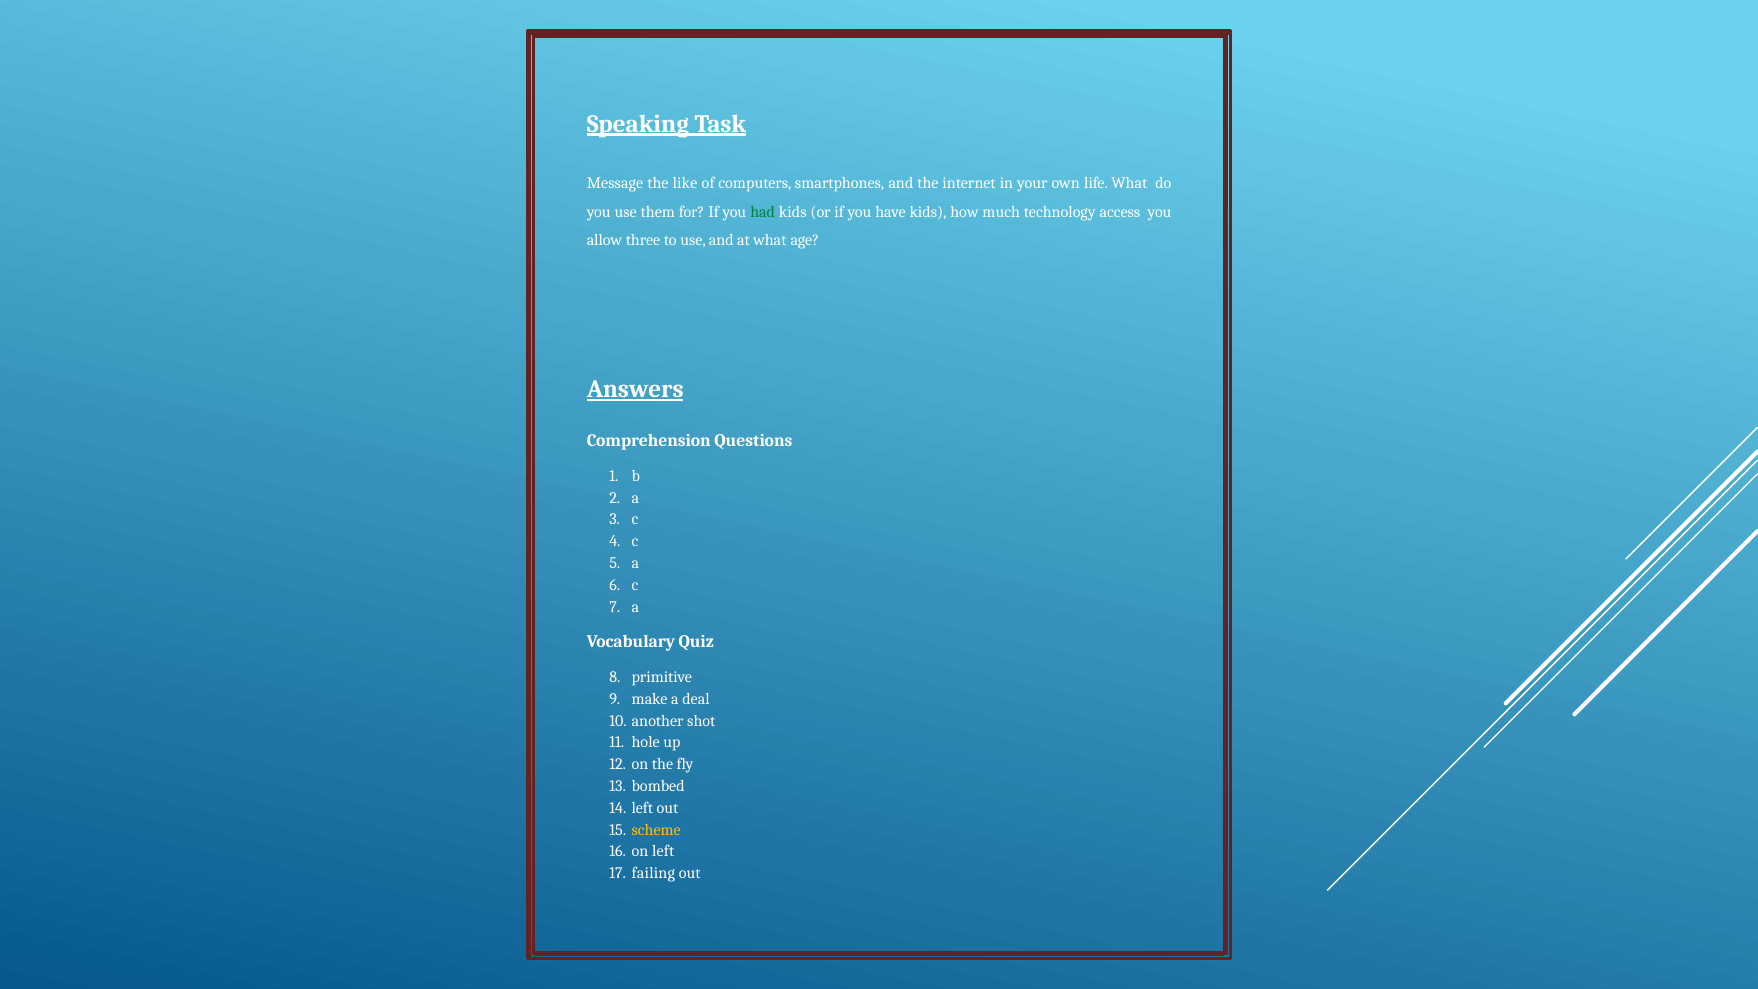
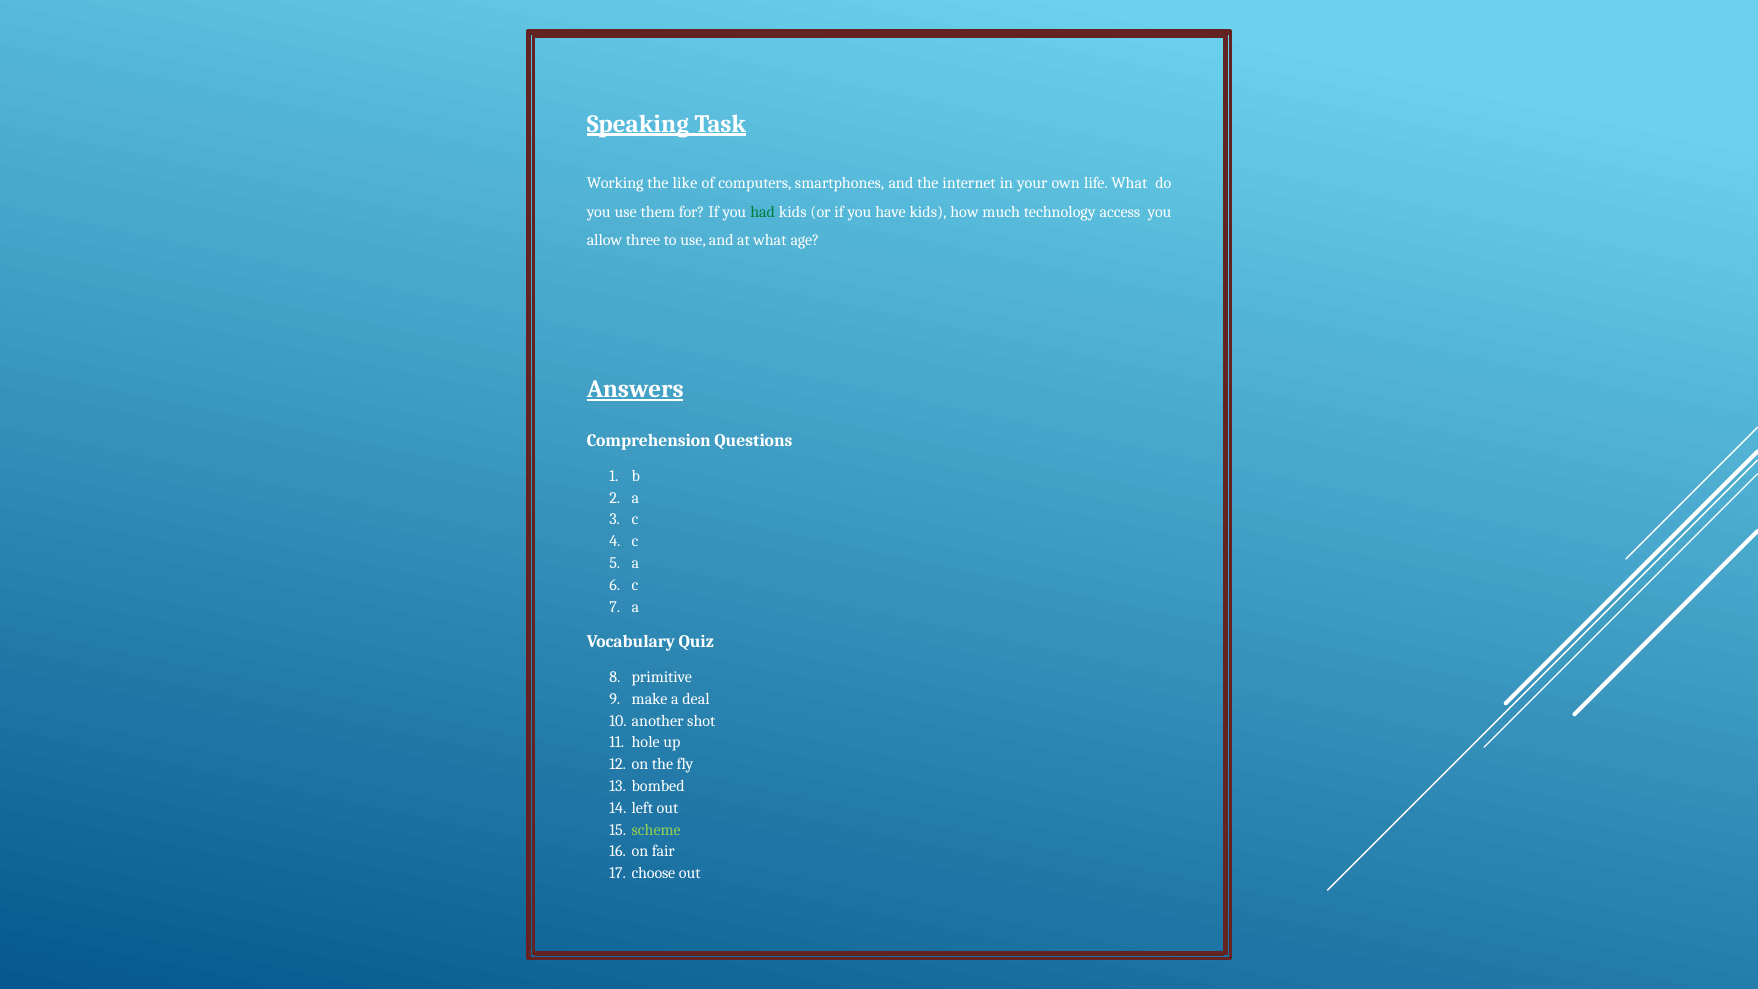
Message: Message -> Working
scheme colour: yellow -> light green
on left: left -> fair
failing: failing -> choose
